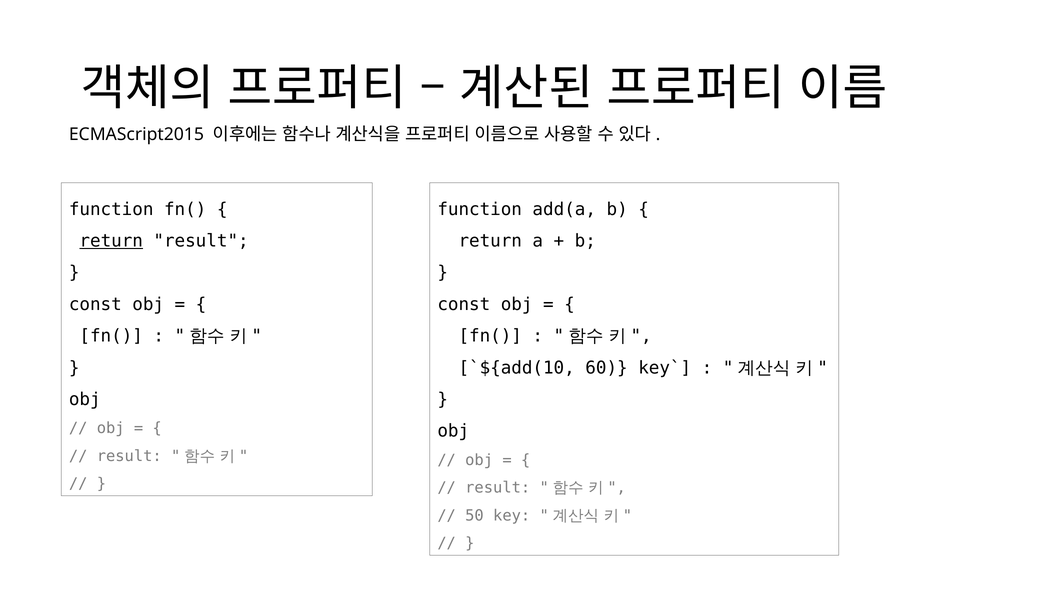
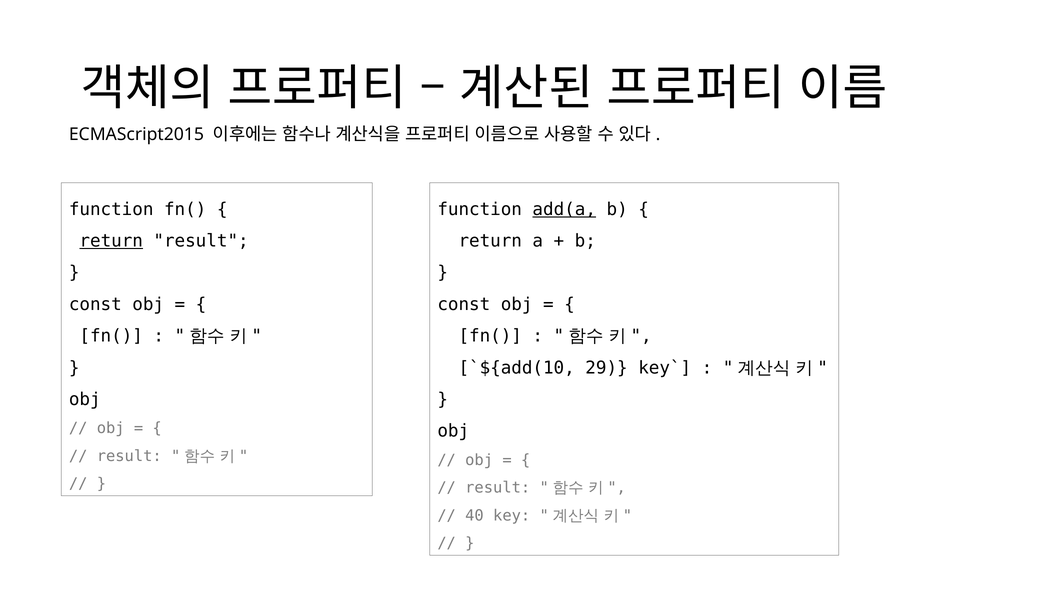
add(a underline: none -> present
60: 60 -> 29
50: 50 -> 40
